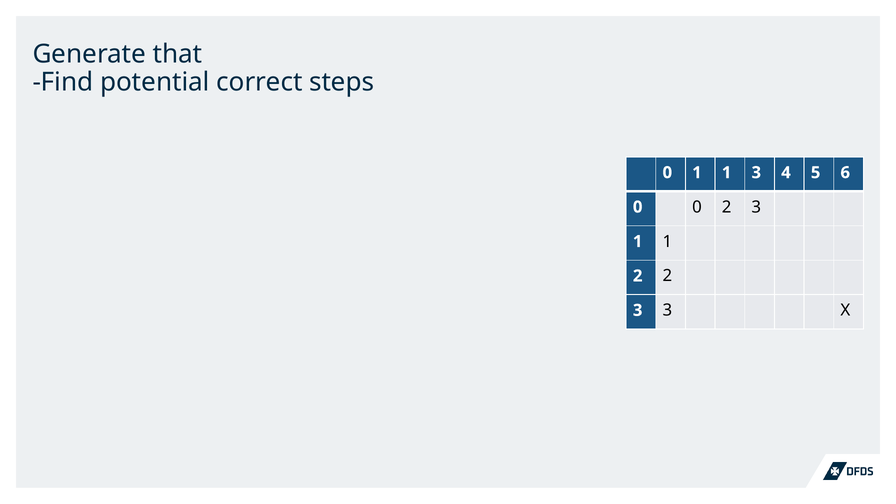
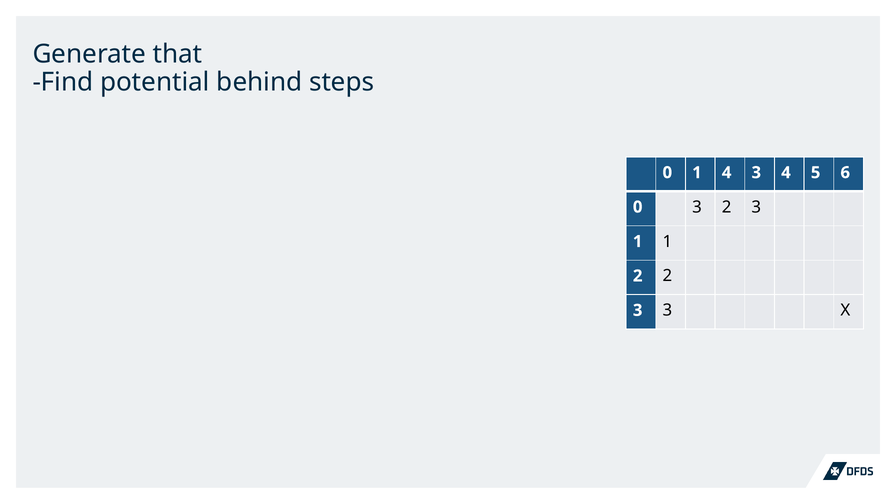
correct: correct -> behind
0 1 1: 1 -> 4
0 0: 0 -> 3
